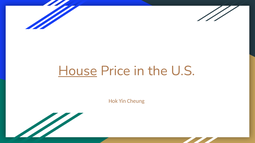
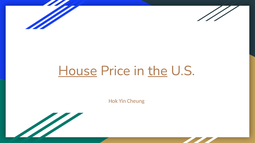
the underline: none -> present
